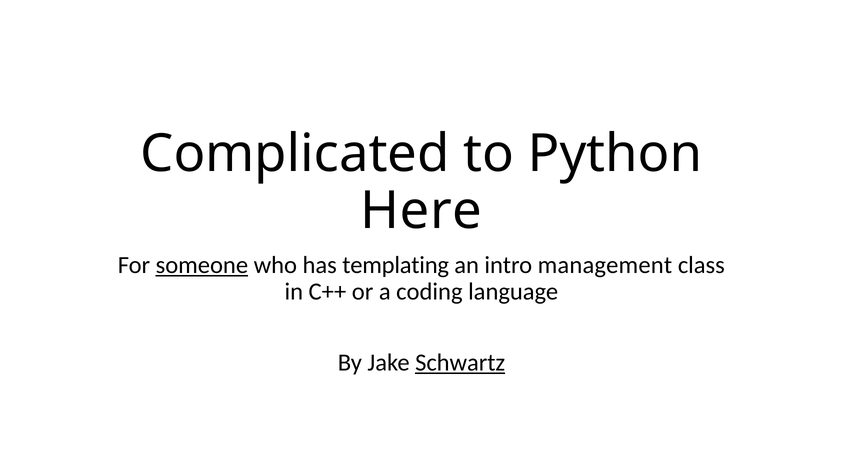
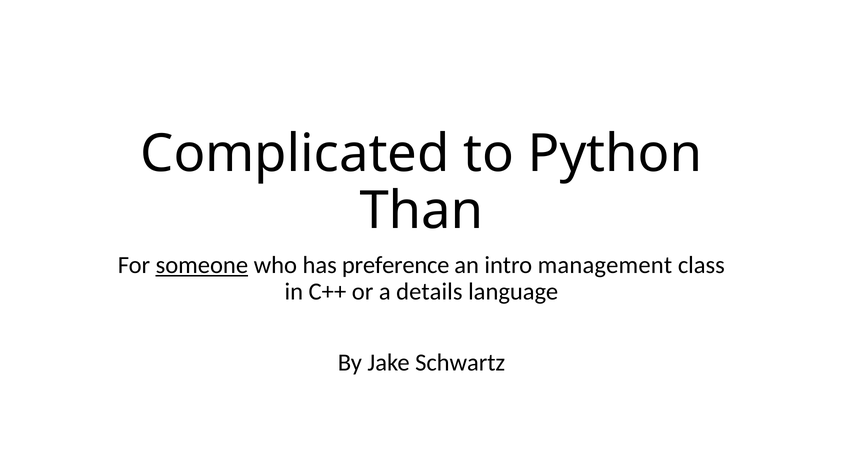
Here: Here -> Than
templating: templating -> preference
coding: coding -> details
Schwartz underline: present -> none
